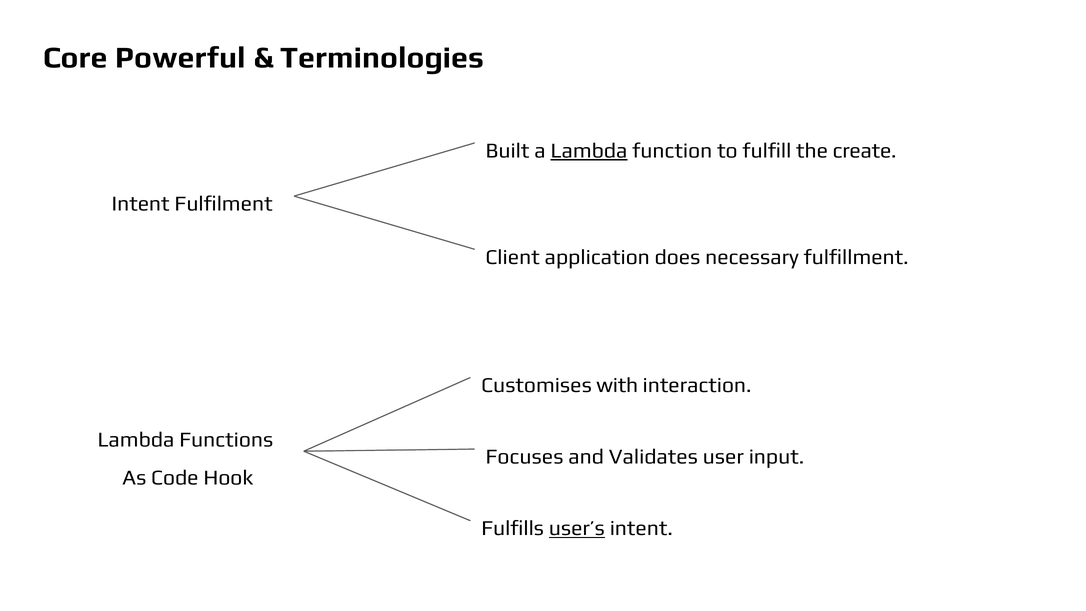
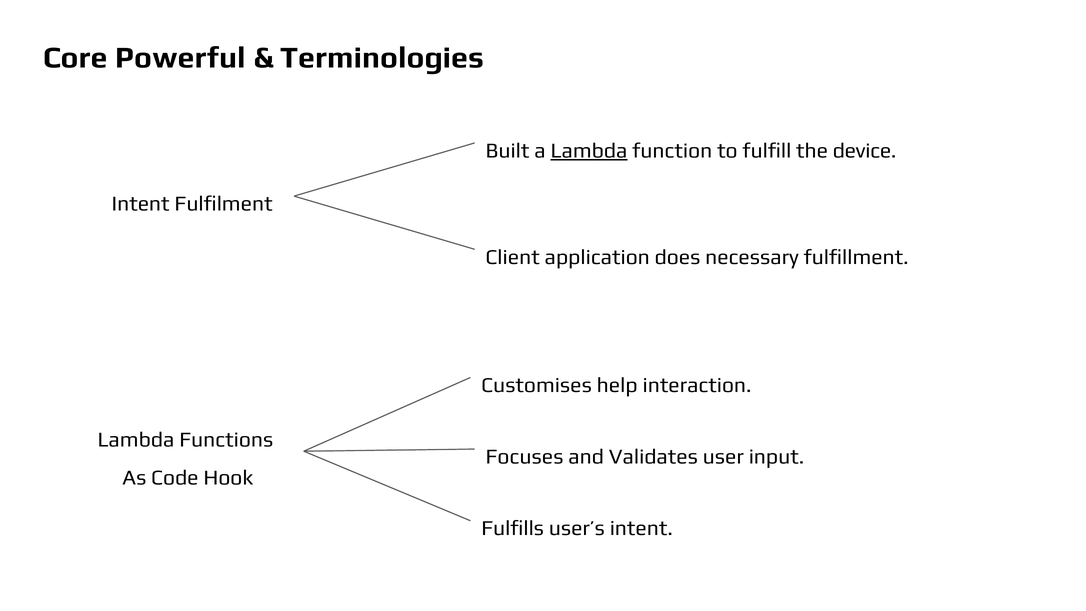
create: create -> device
with: with -> help
user’s underline: present -> none
